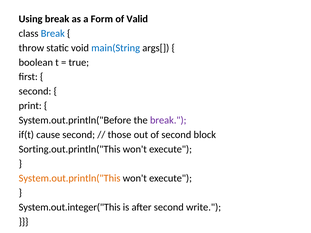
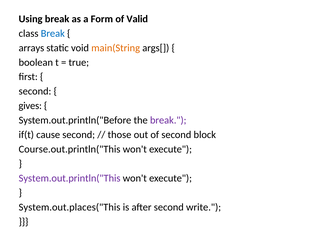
throw: throw -> arrays
main(String colour: blue -> orange
print: print -> gives
Sorting.out.println("This: Sorting.out.println("This -> Course.out.println("This
System.out.println("This colour: orange -> purple
System.out.integer("This: System.out.integer("This -> System.out.places("This
